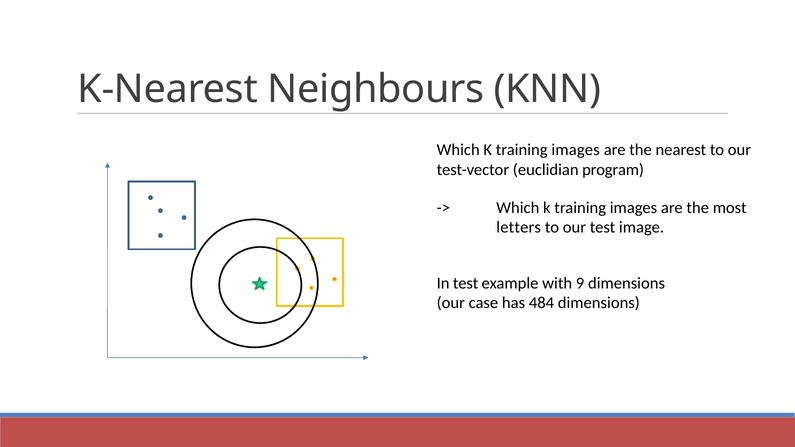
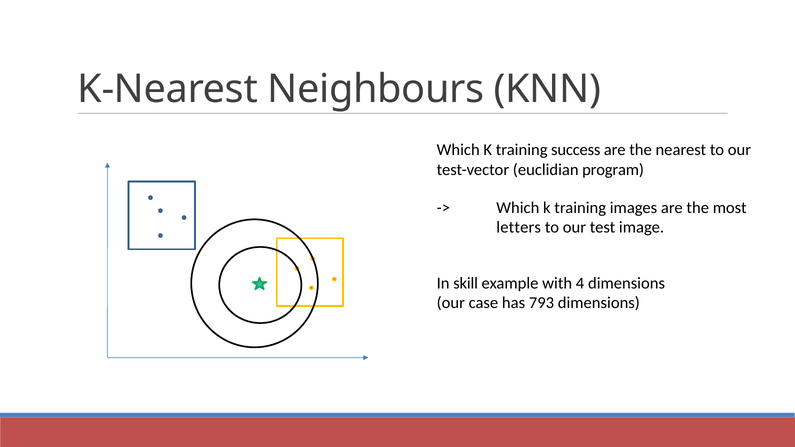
images at (576, 150): images -> success
In test: test -> skill
9: 9 -> 4
484: 484 -> 793
